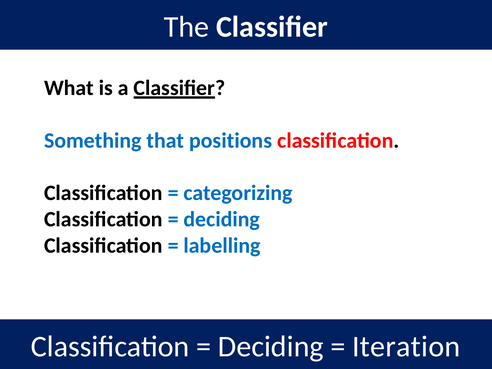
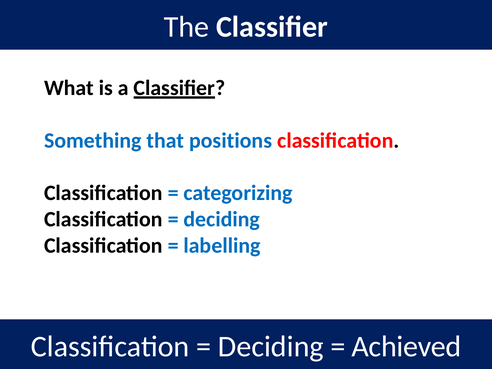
Iteration: Iteration -> Achieved
